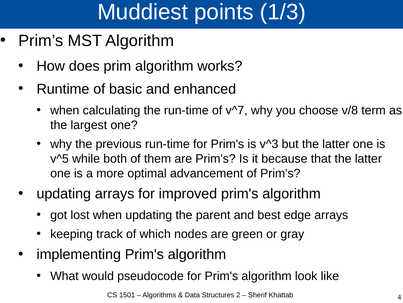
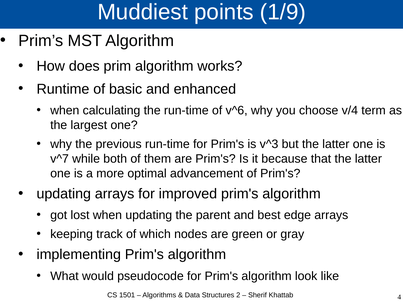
1/3: 1/3 -> 1/9
v^7: v^7 -> v^6
v/8: v/8 -> v/4
v^5: v^5 -> v^7
